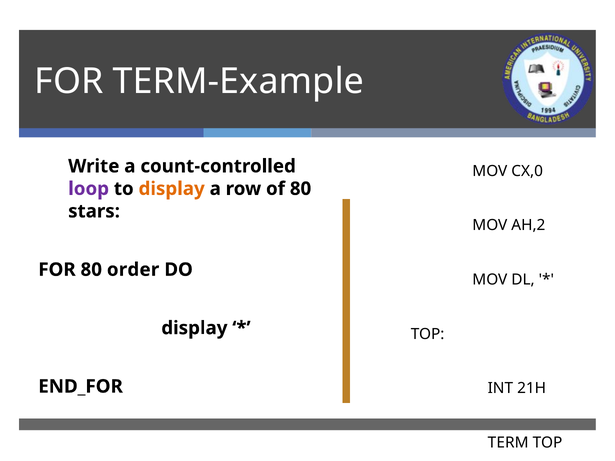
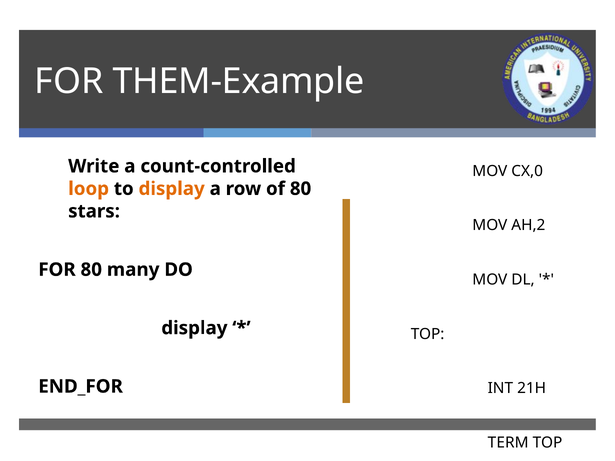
TERM-Example: TERM-Example -> THEM-Example
loop colour: purple -> orange
order: order -> many
